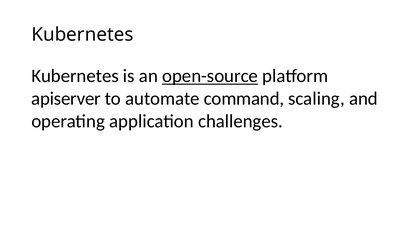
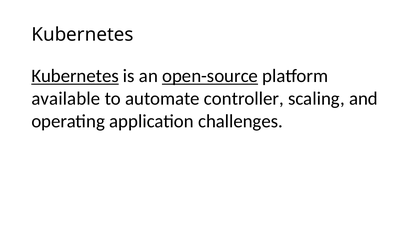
Kubernetes at (75, 76) underline: none -> present
apiserver: apiserver -> available
command: command -> controller
